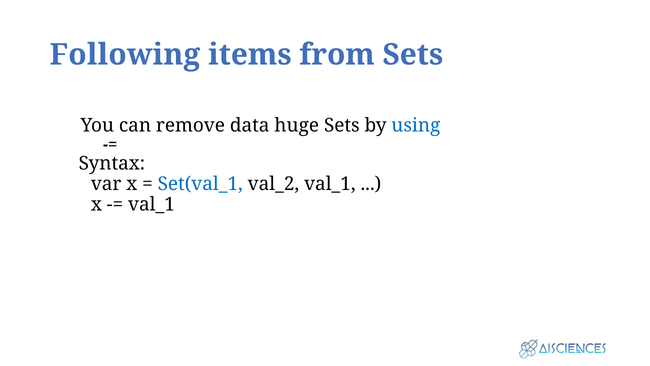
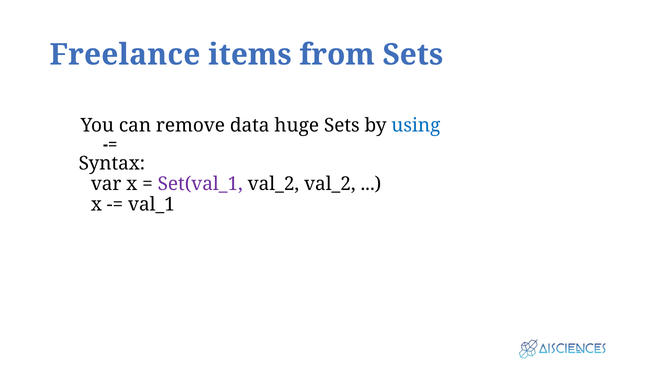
Following: Following -> Freelance
Set(val_1 colour: blue -> purple
val_2 val_1: val_1 -> val_2
